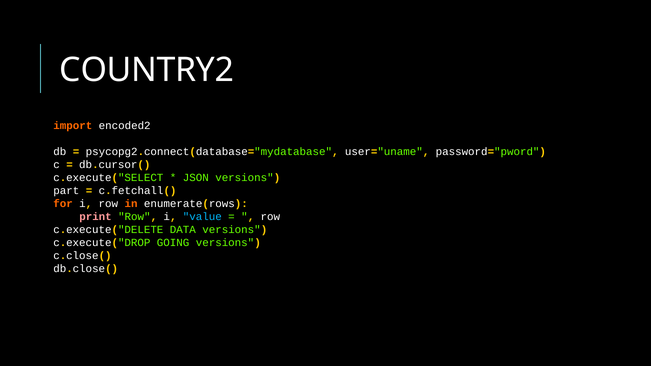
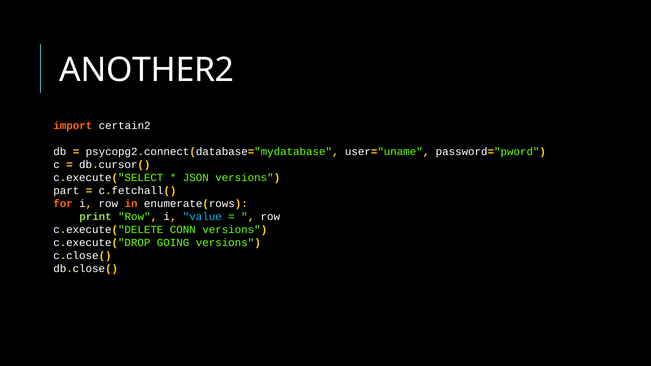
COUNTRY2: COUNTRY2 -> ANOTHER2
encoded2: encoded2 -> certain2
print colour: pink -> light green
DATA: DATA -> CONN
